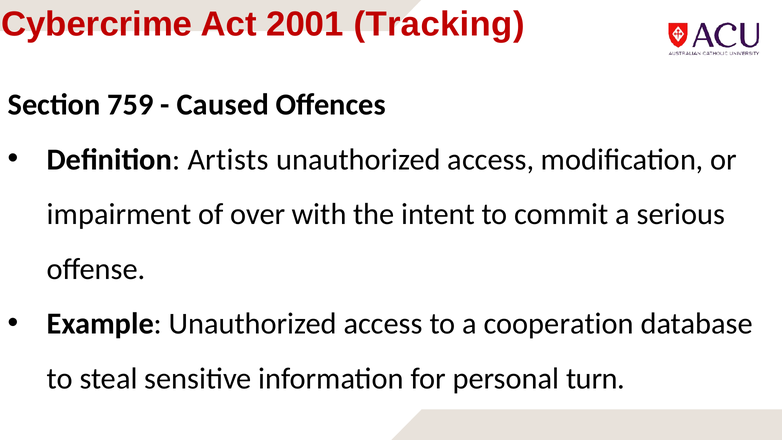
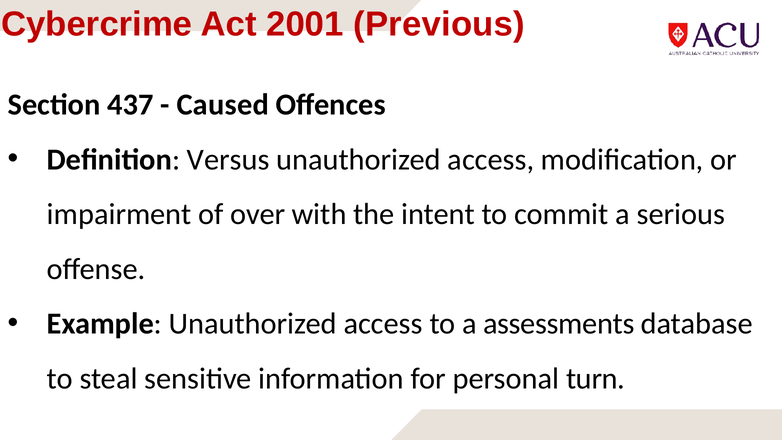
Tracking: Tracking -> Previous
759: 759 -> 437
Artists: Artists -> Versus
cooperation: cooperation -> assessments
